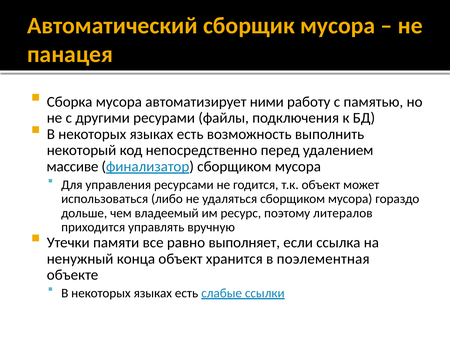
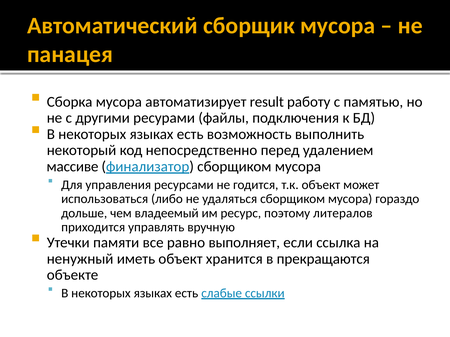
ними: ними -> result
конца: конца -> иметь
поэлементная: поэлементная -> прекращаются
